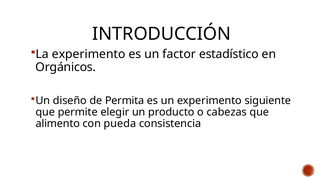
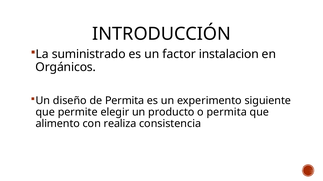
La experimento: experimento -> suministrado
estadístico: estadístico -> instalacion
o cabezas: cabezas -> permita
pueda: pueda -> realiza
